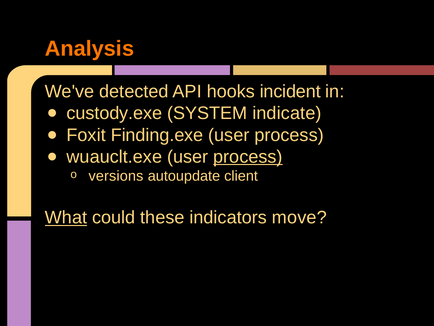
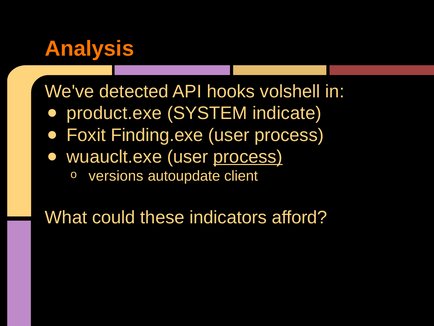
incident: incident -> volshell
custody.exe: custody.exe -> product.exe
What underline: present -> none
move: move -> afford
